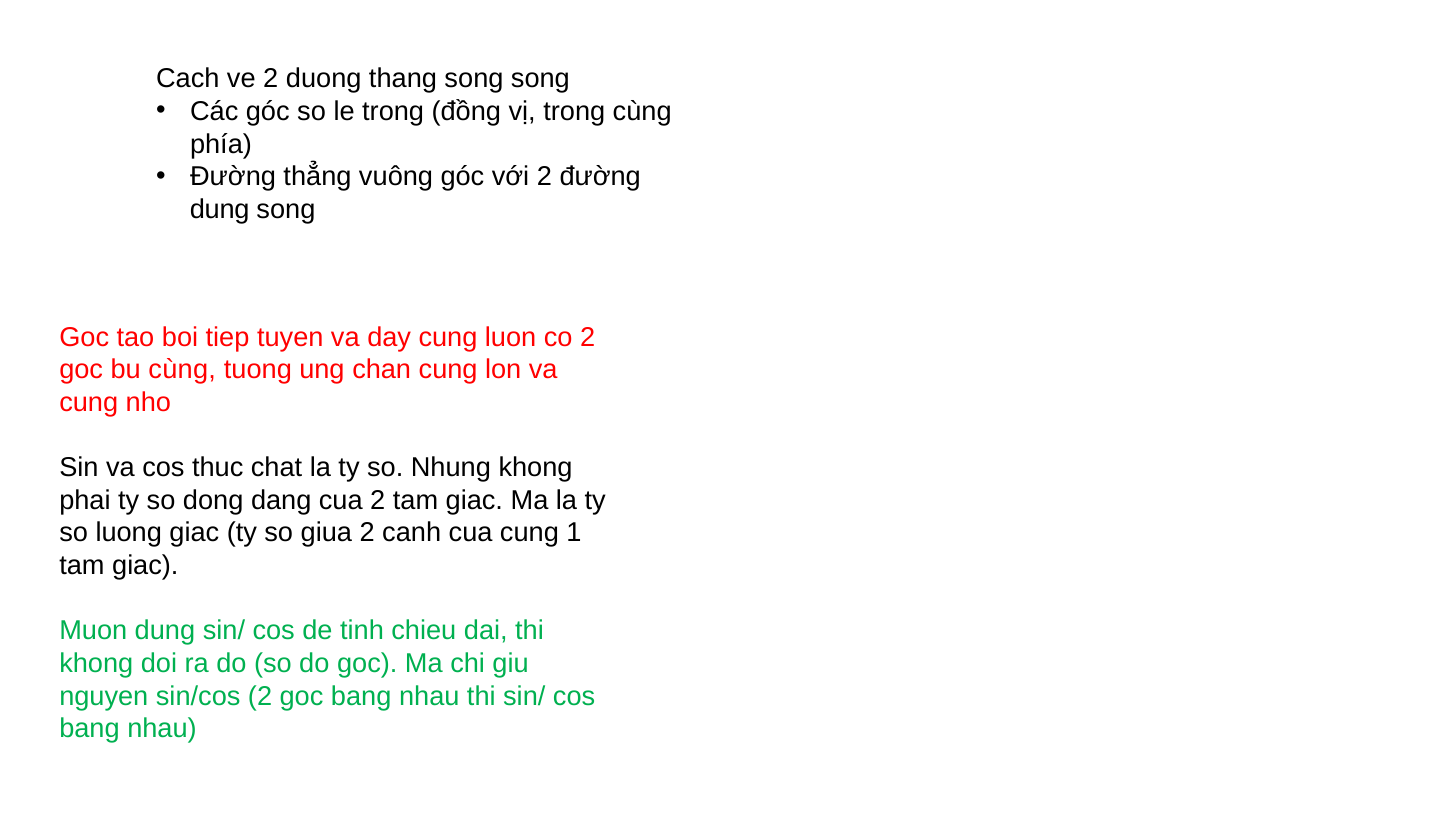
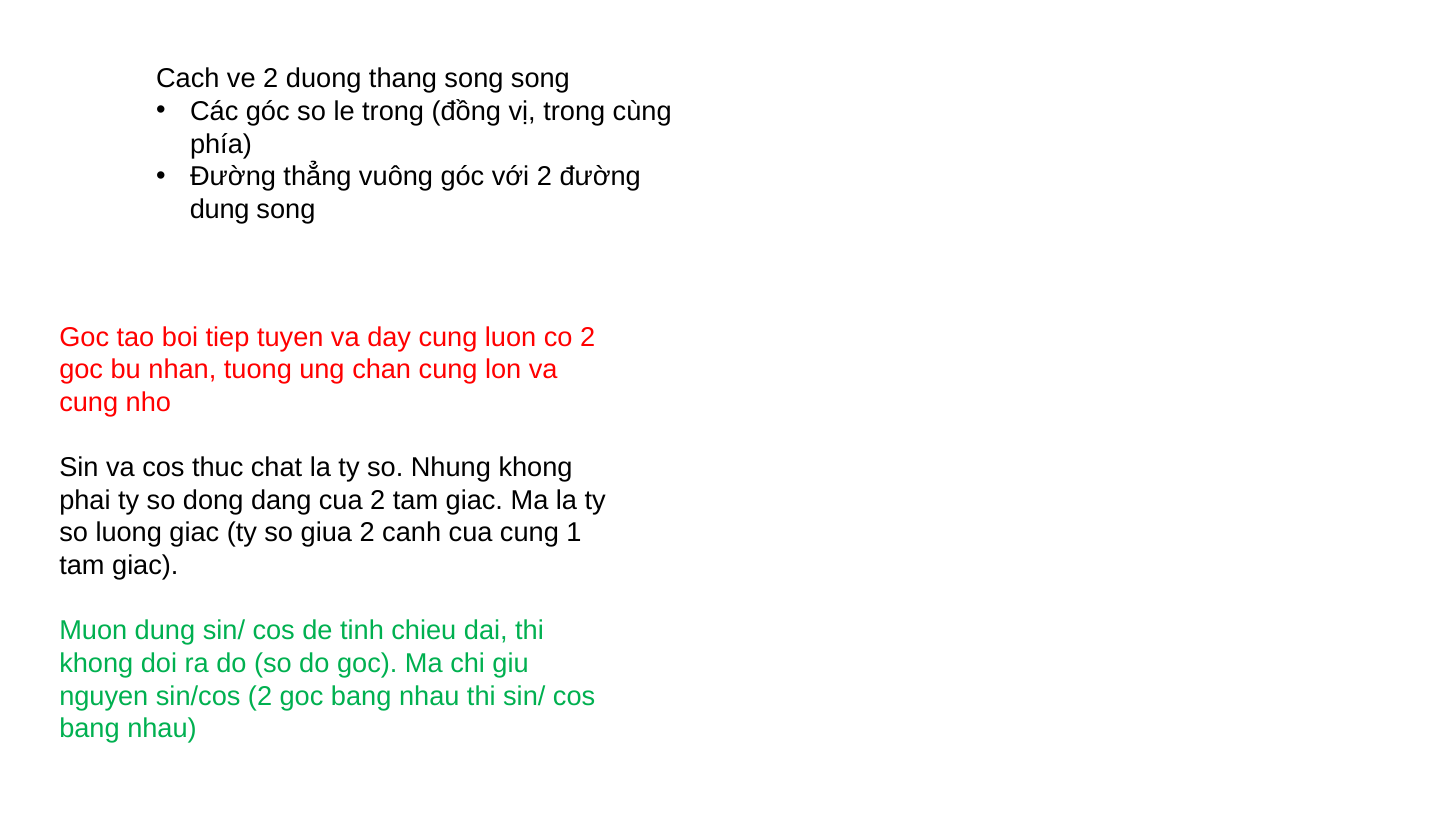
bu cùng: cùng -> nhan
